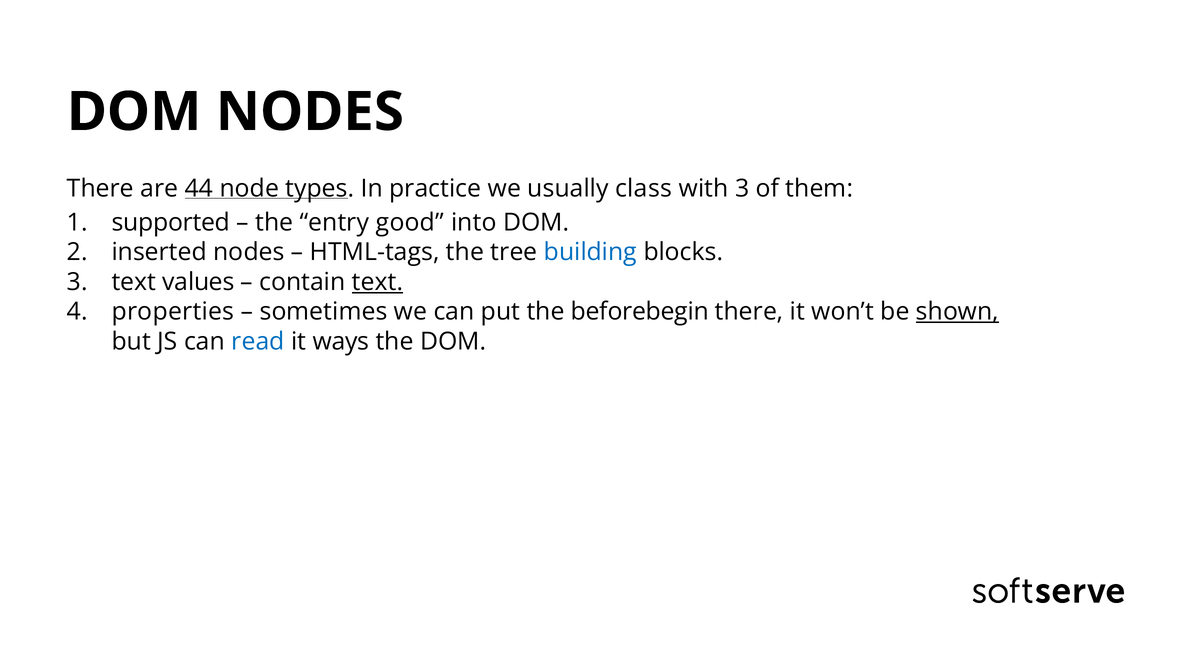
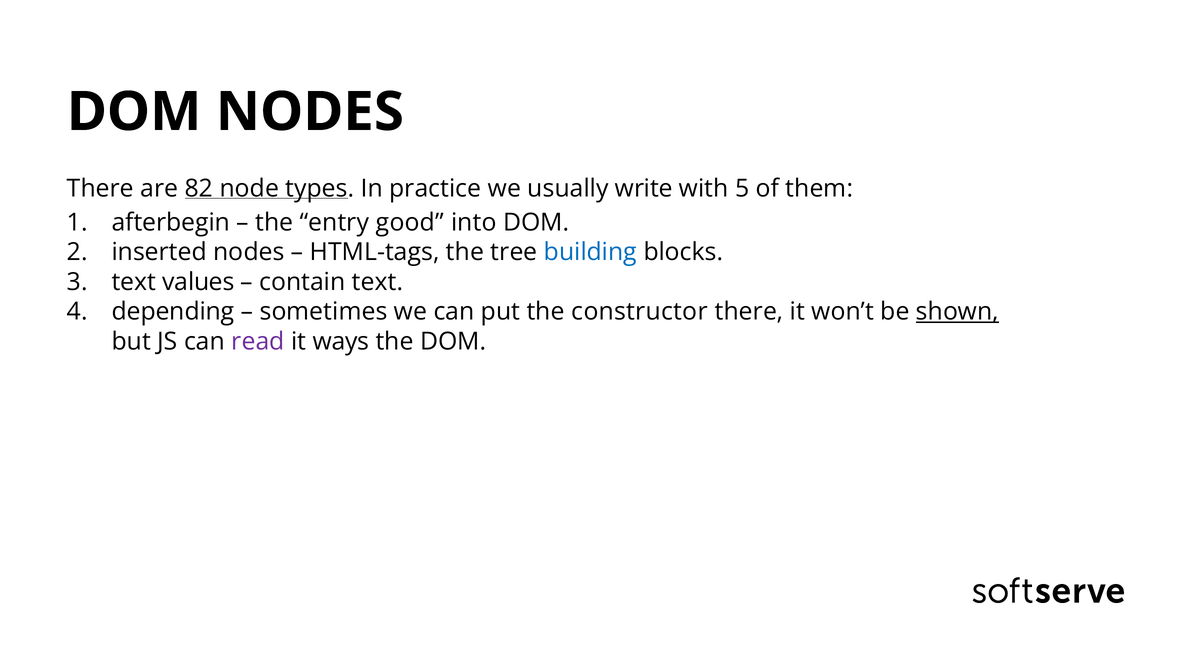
44: 44 -> 82
class: class -> write
with 3: 3 -> 5
supported: supported -> afterbegin
text at (378, 282) underline: present -> none
properties: properties -> depending
beforebegin: beforebegin -> constructor
read colour: blue -> purple
